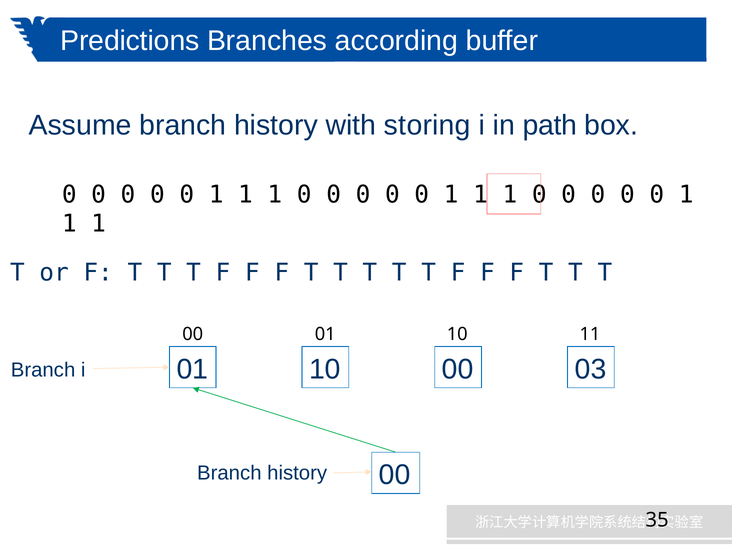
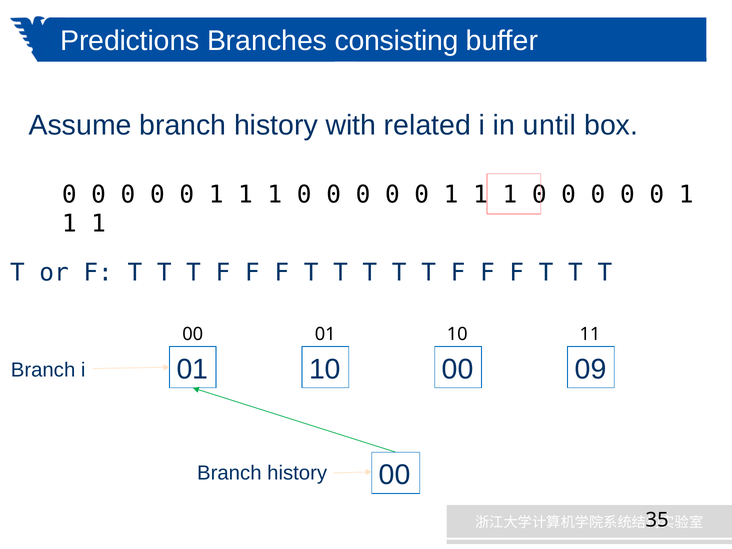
according: according -> consisting
storing: storing -> related
path: path -> until
03: 03 -> 09
